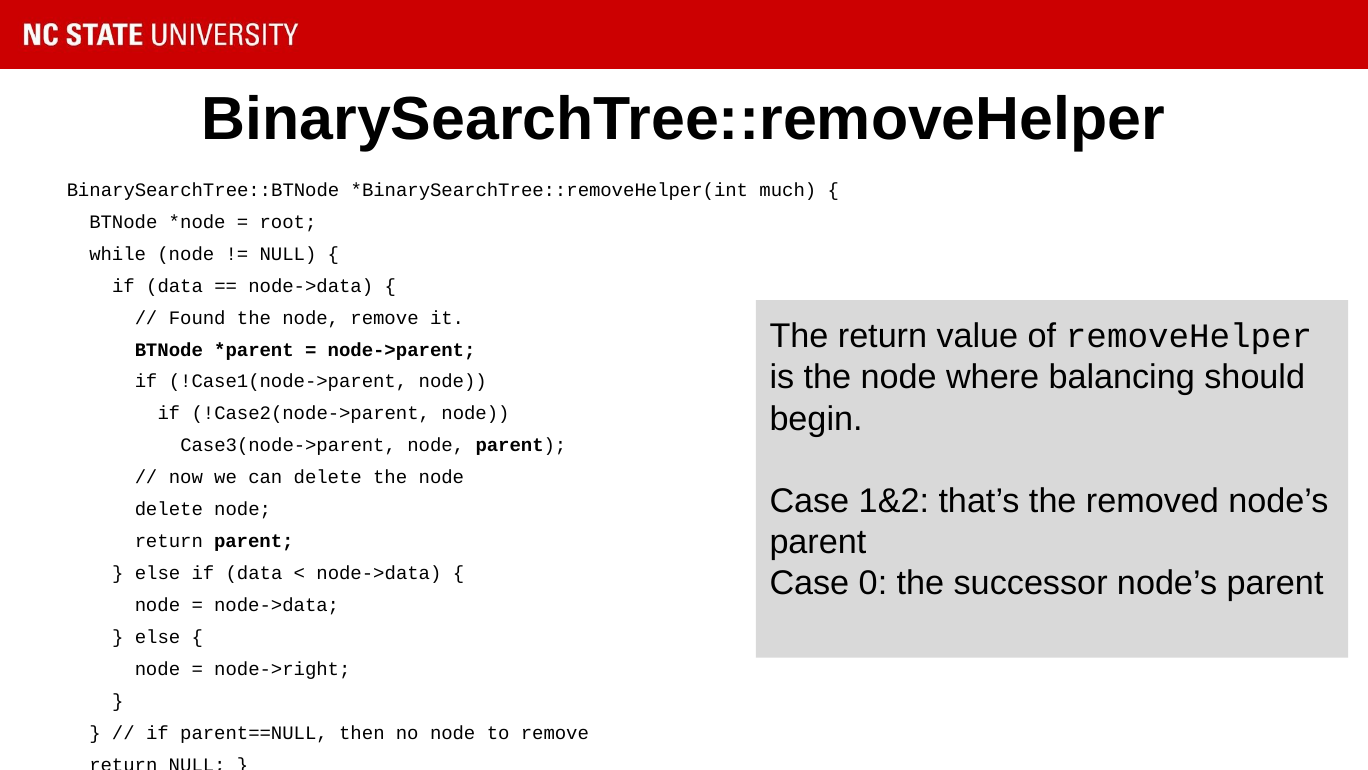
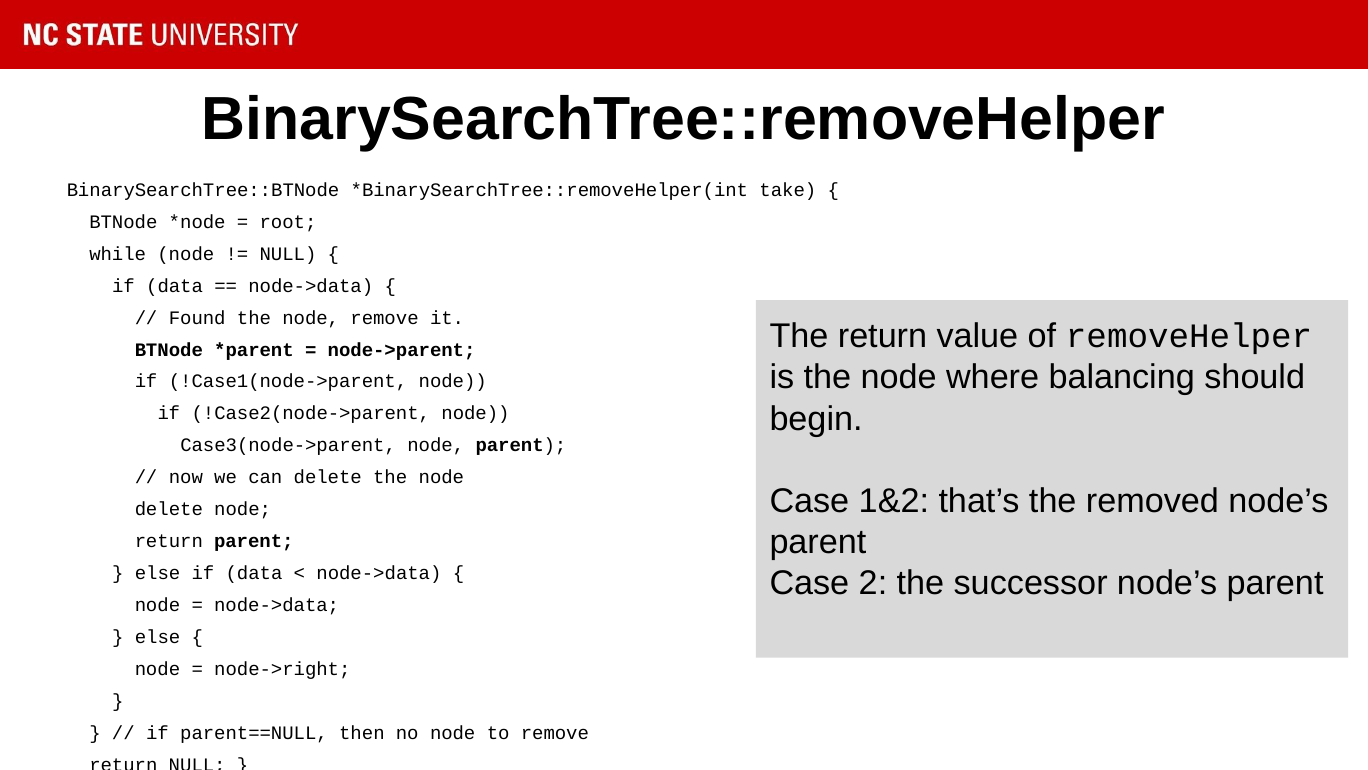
much: much -> take
0: 0 -> 2
